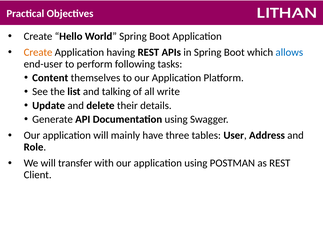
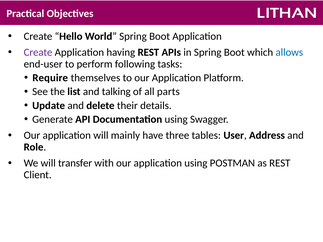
Create at (38, 52) colour: orange -> purple
Content: Content -> Require
write: write -> parts
